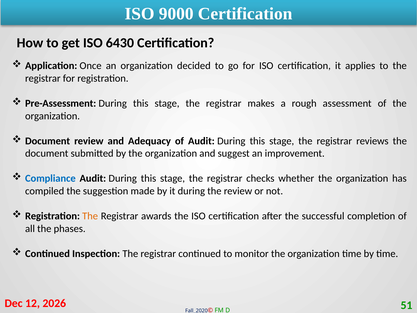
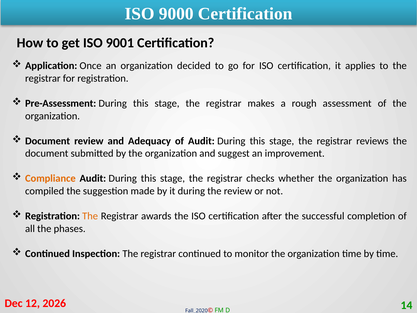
6430: 6430 -> 9001
Compliance colour: blue -> orange
51: 51 -> 14
